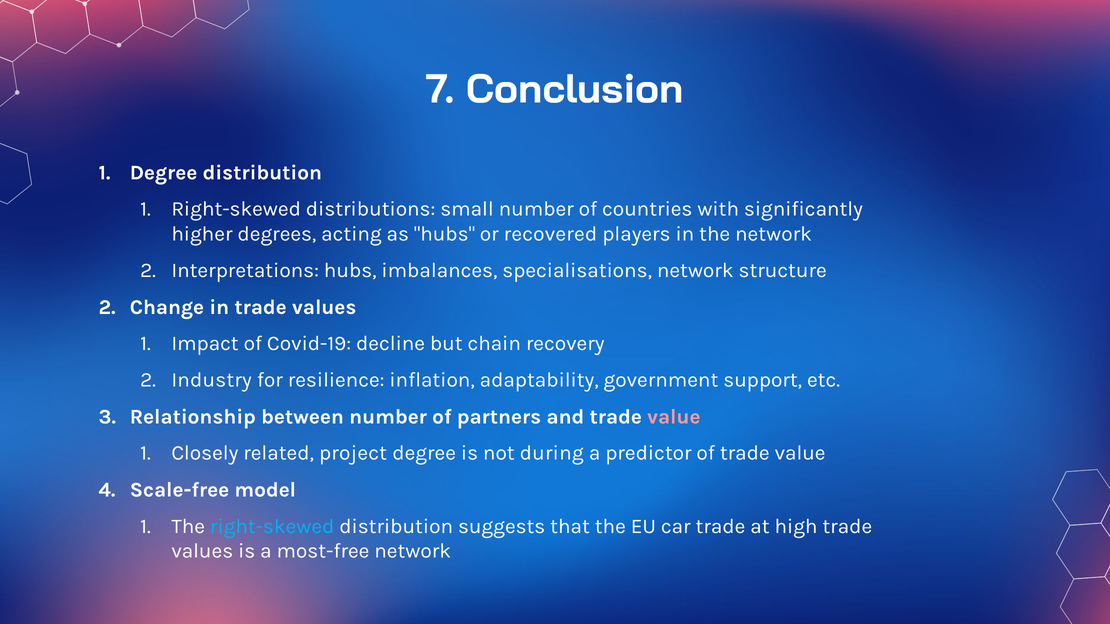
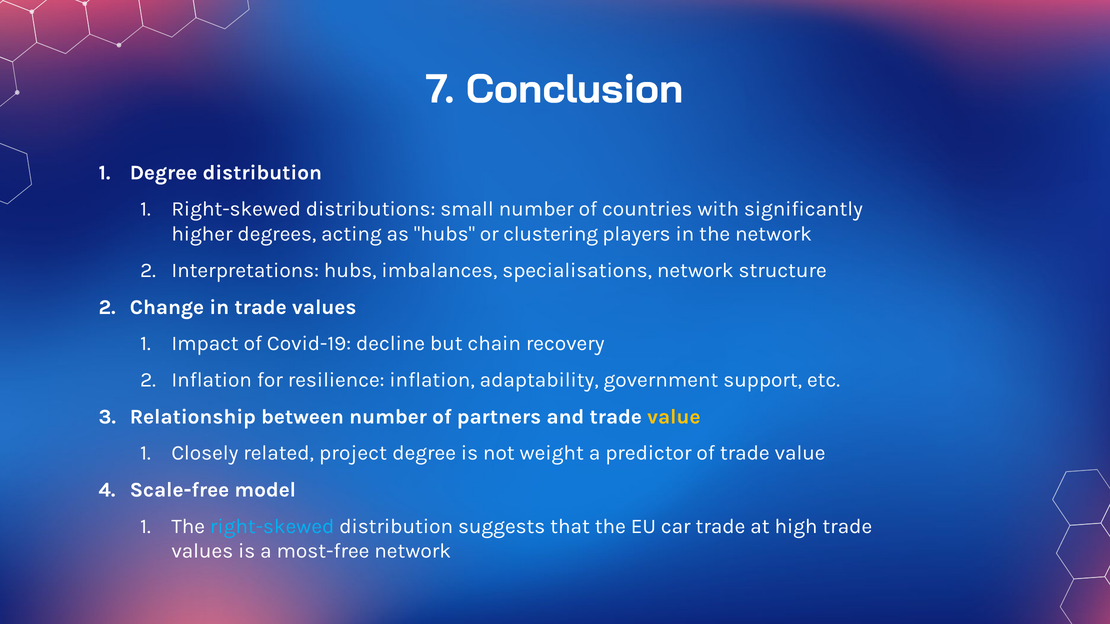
recovered: recovered -> clustering
Industry at (212, 380): Industry -> Inflation
value at (674, 417) colour: pink -> yellow
during: during -> weight
